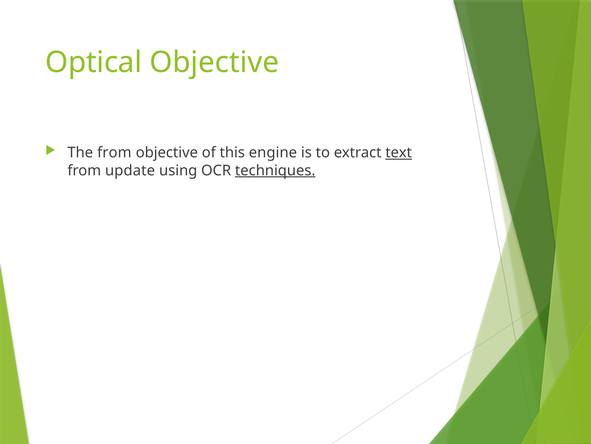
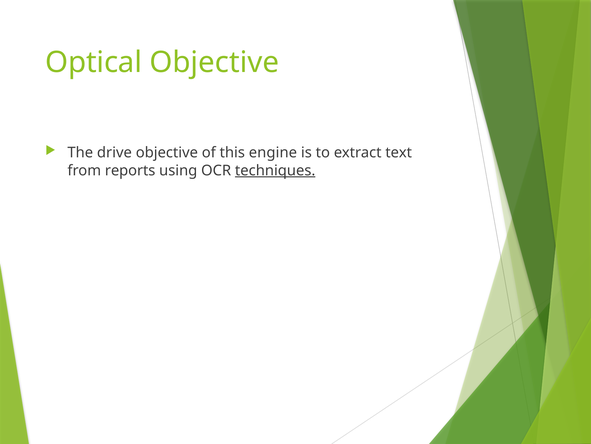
The from: from -> drive
text underline: present -> none
update: update -> reports
